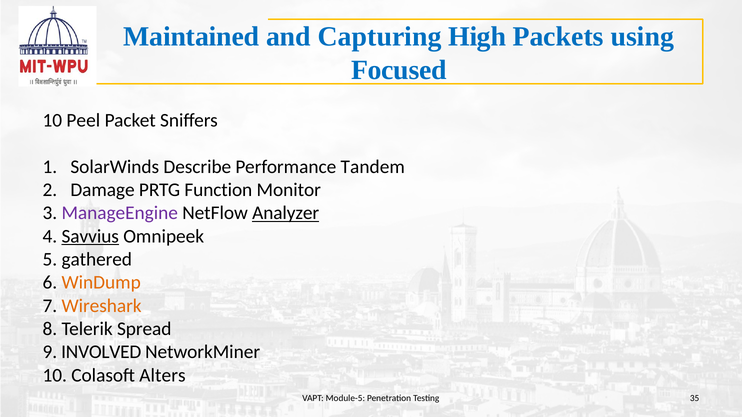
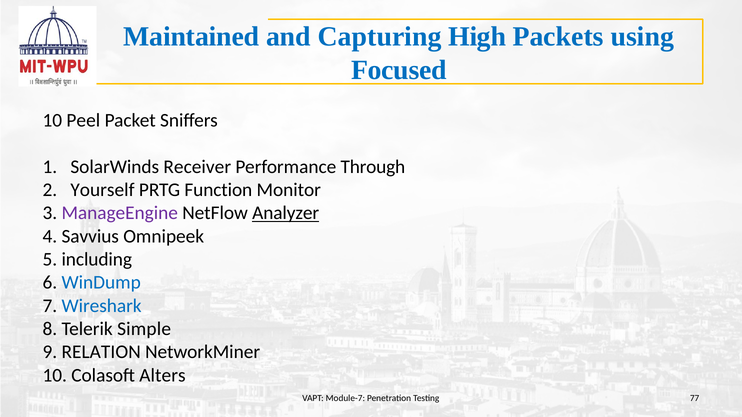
Describe: Describe -> Receiver
Tandem: Tandem -> Through
Damage: Damage -> Yourself
Savvius underline: present -> none
gathered: gathered -> including
WinDump colour: orange -> blue
Wireshark colour: orange -> blue
Spread: Spread -> Simple
INVOLVED: INVOLVED -> RELATION
Module-5: Module-5 -> Module-7
35: 35 -> 77
